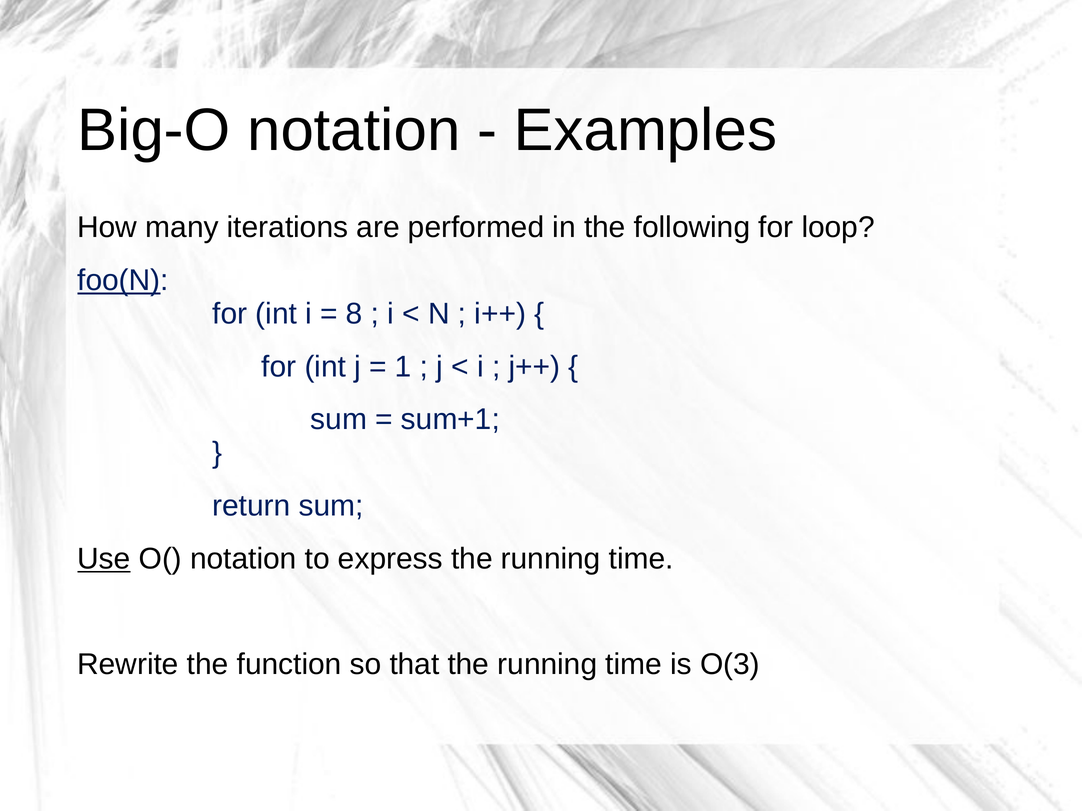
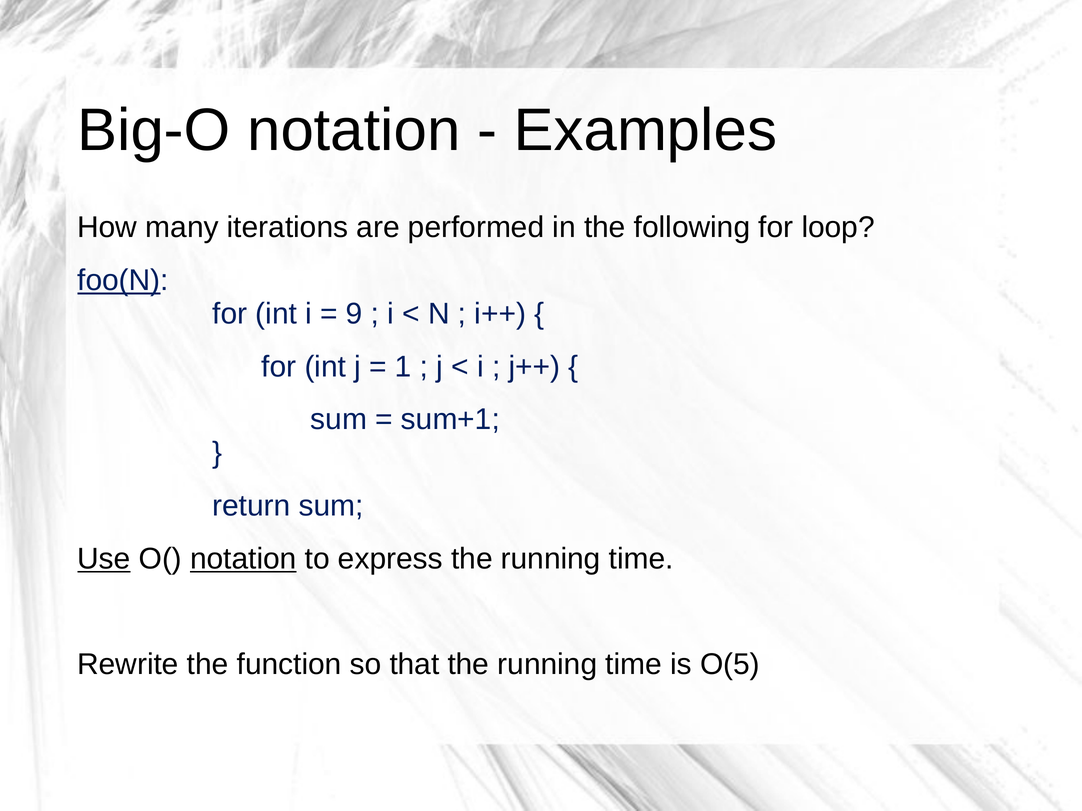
8: 8 -> 9
notation at (243, 559) underline: none -> present
O(3: O(3 -> O(5
